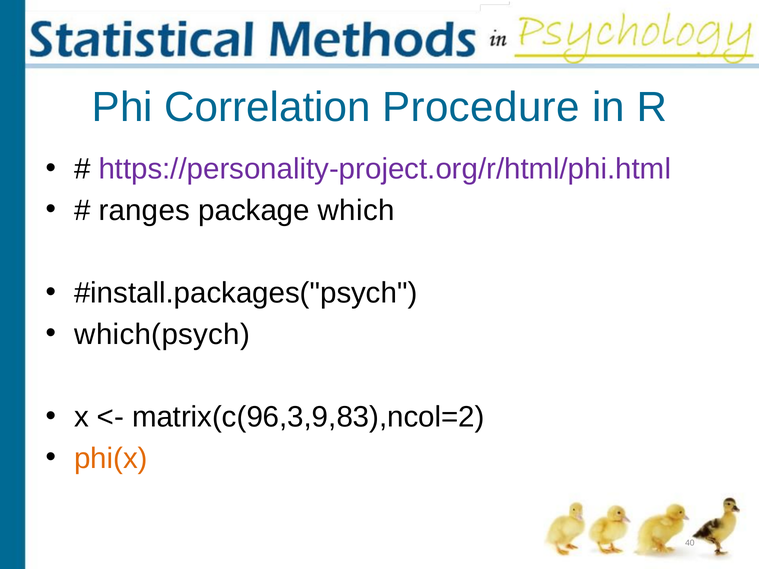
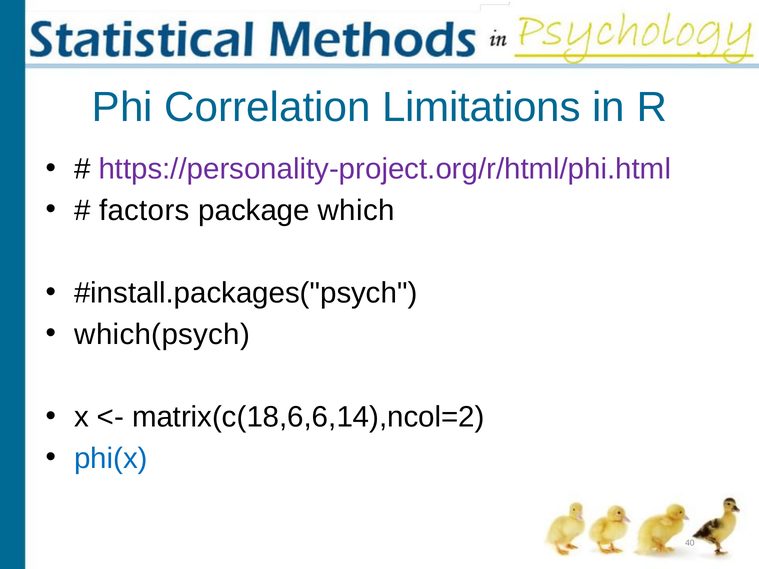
Procedure: Procedure -> Limitations
ranges: ranges -> factors
matrix(c(96,3,9,83),ncol=2: matrix(c(96,3,9,83),ncol=2 -> matrix(c(18,6,6,14),ncol=2
phi(x colour: orange -> blue
